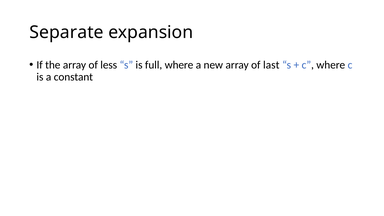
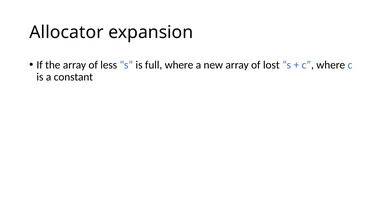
Separate: Separate -> Allocator
last: last -> lost
